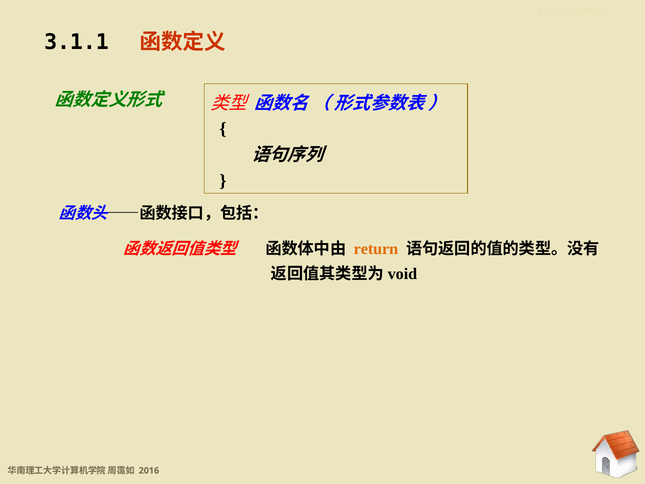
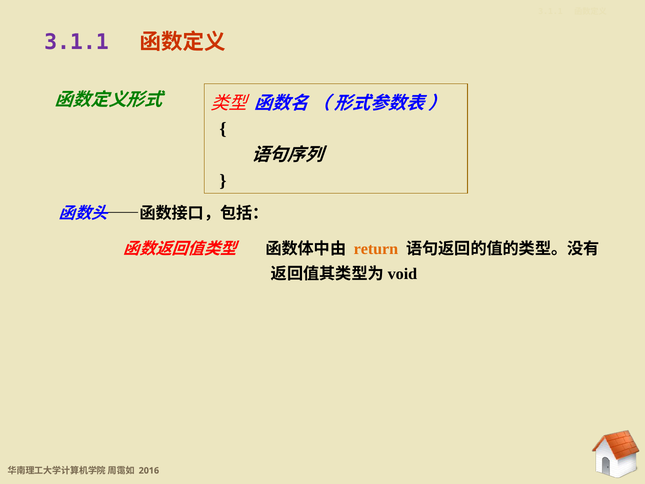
3.1.1 at (76, 42) colour: black -> purple
